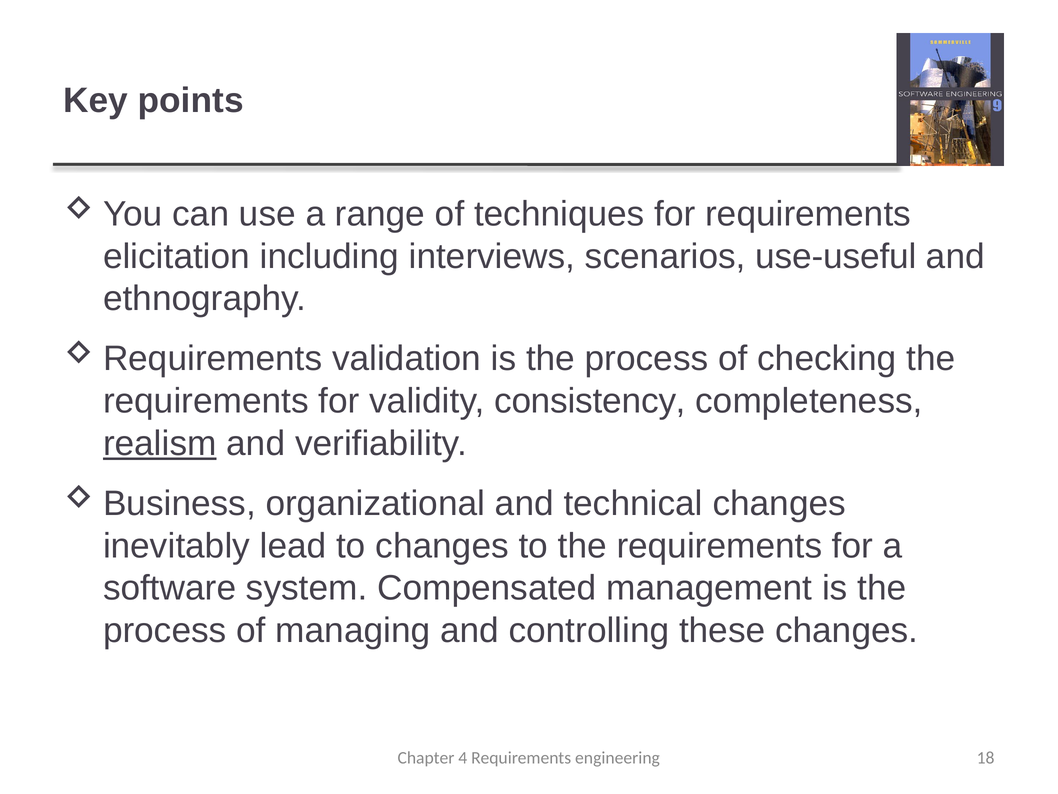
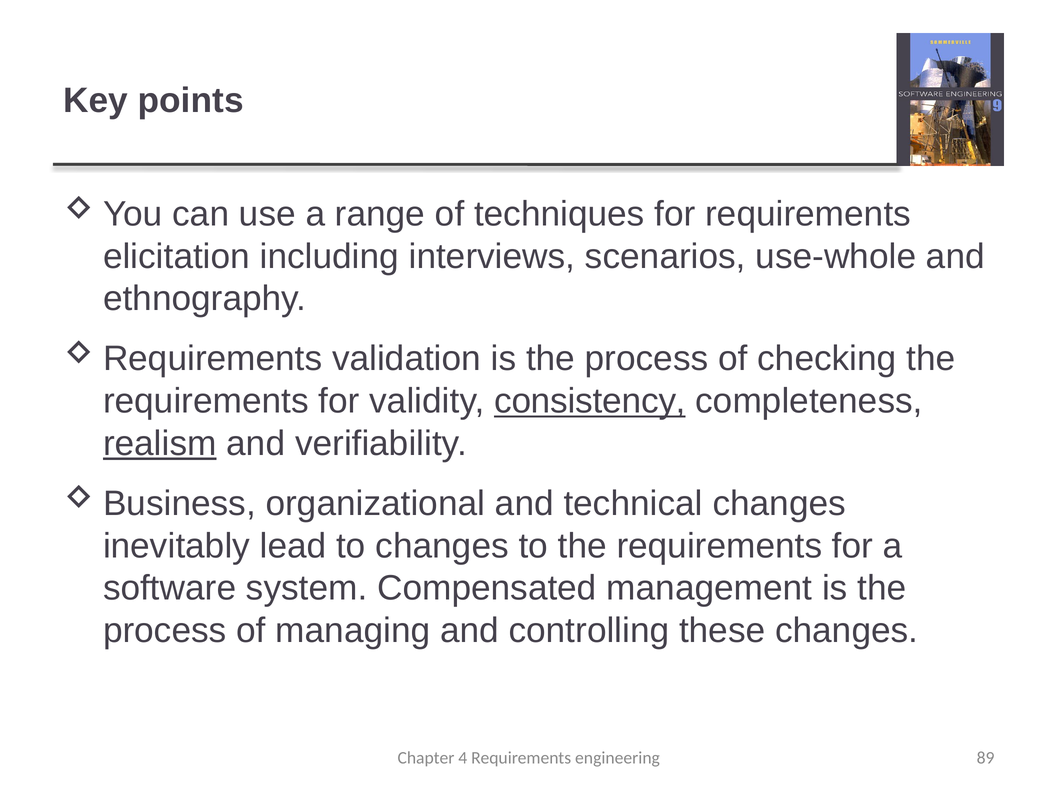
use-useful: use-useful -> use-whole
consistency underline: none -> present
18: 18 -> 89
